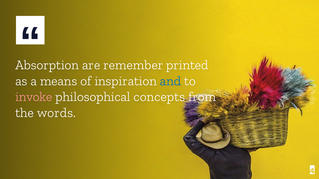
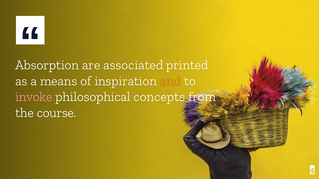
remember: remember -> associated
and colour: blue -> orange
words: words -> course
